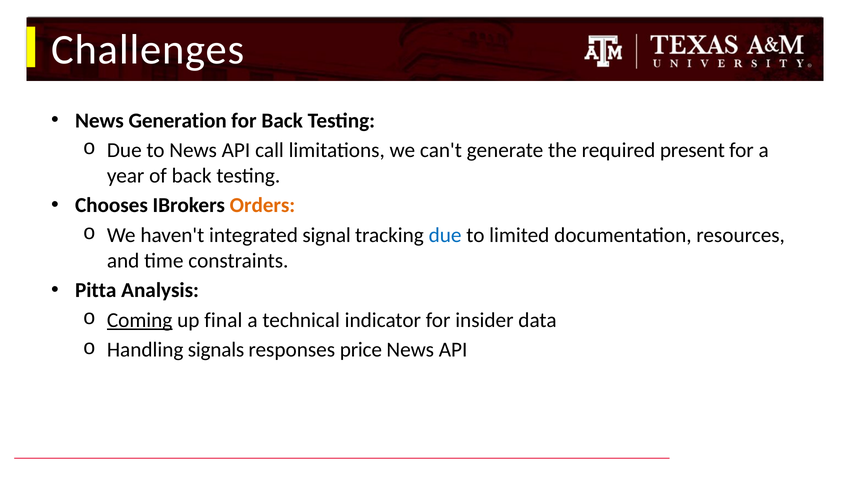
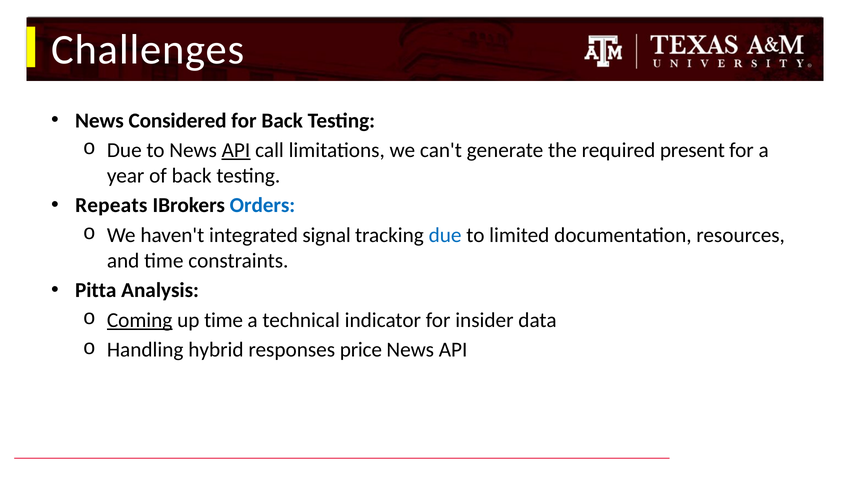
Generation: Generation -> Considered
API at (236, 150) underline: none -> present
Chooses: Chooses -> Repeats
Orders colour: orange -> blue
up final: final -> time
signals: signals -> hybrid
